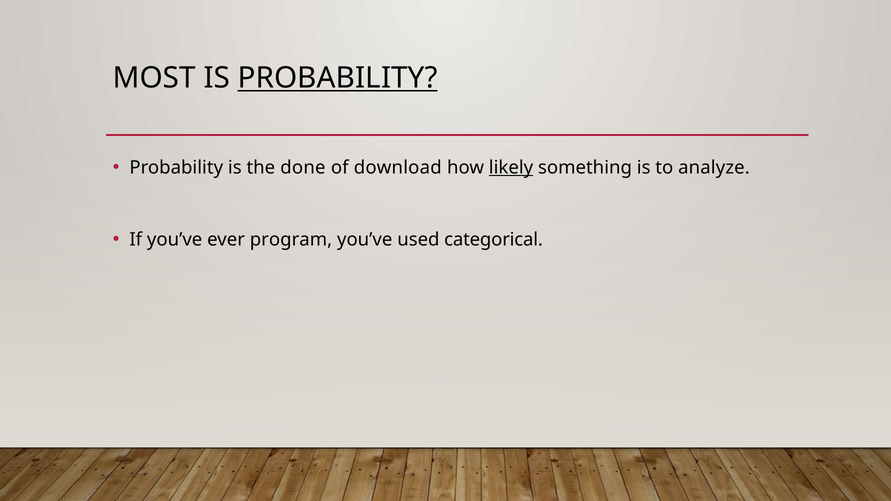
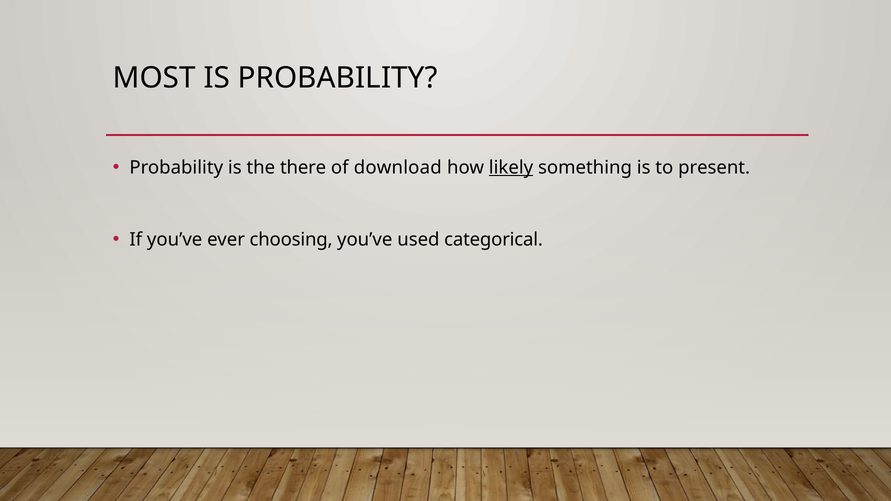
PROBABILITY at (338, 78) underline: present -> none
done: done -> there
analyze: analyze -> present
program: program -> choosing
